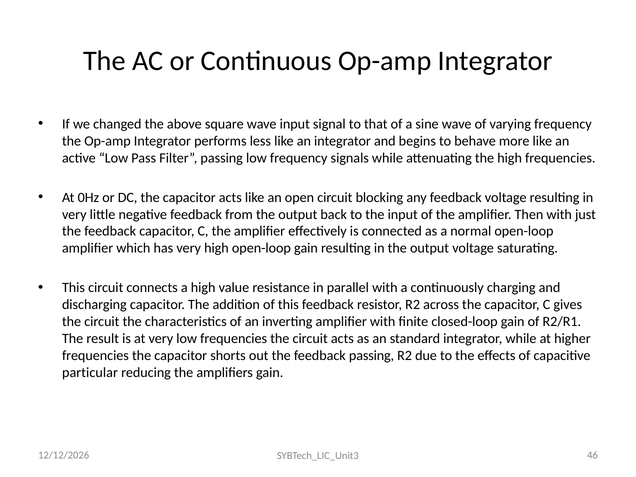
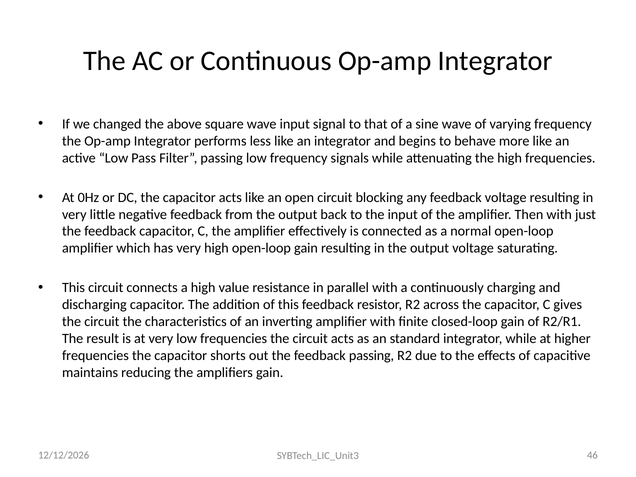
particular: particular -> maintains
